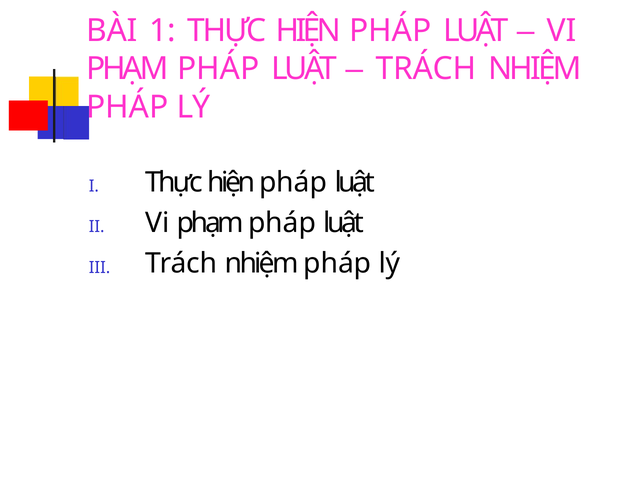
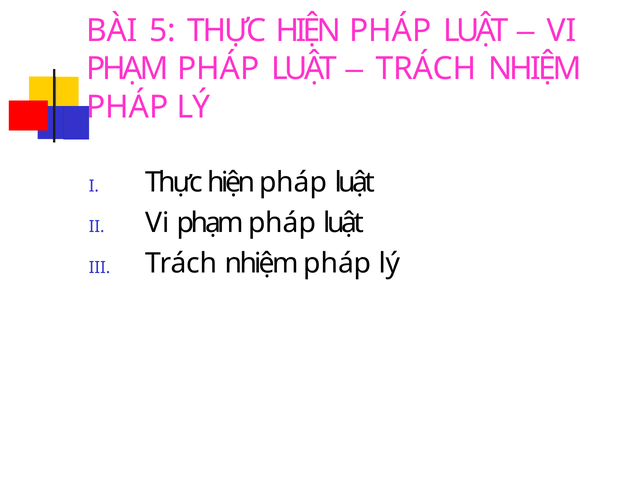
1: 1 -> 5
